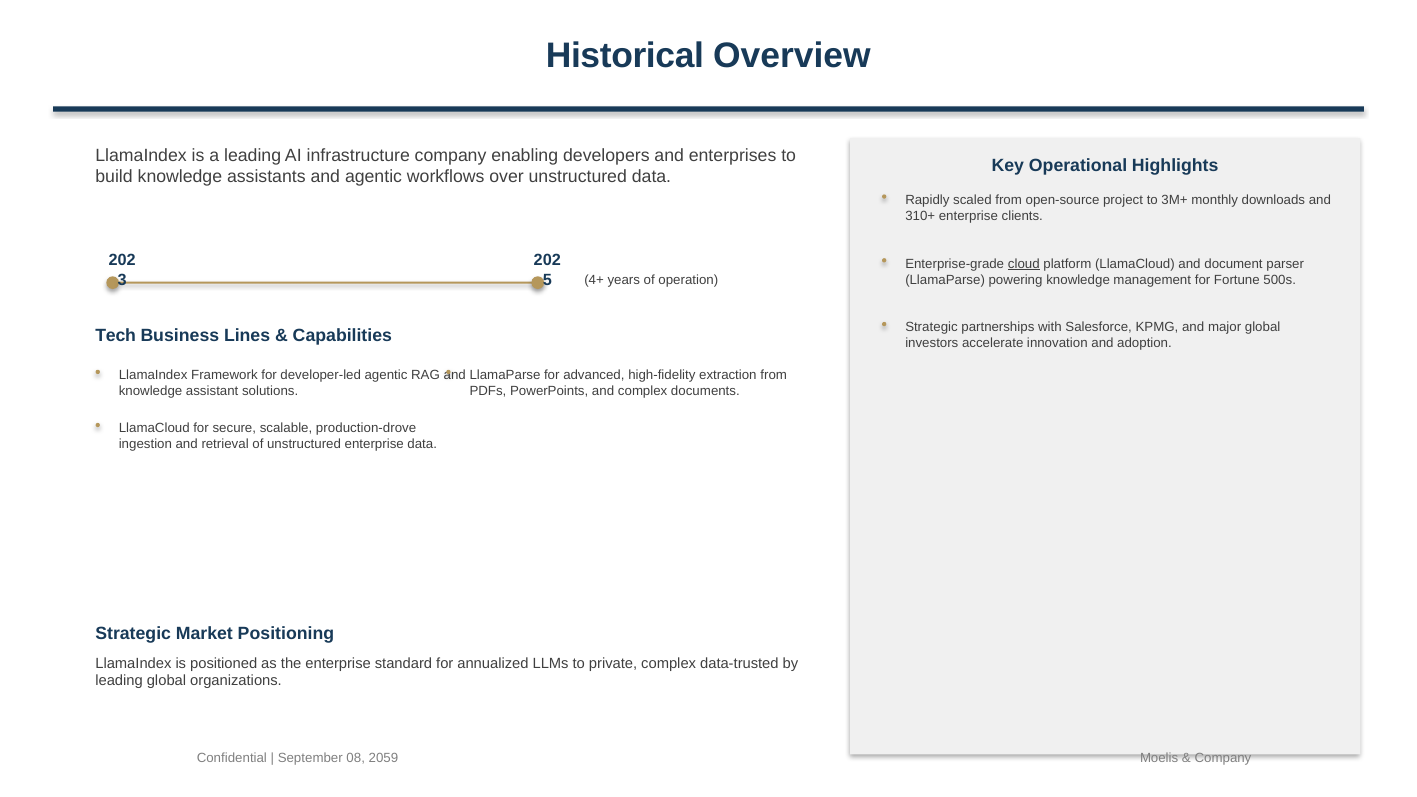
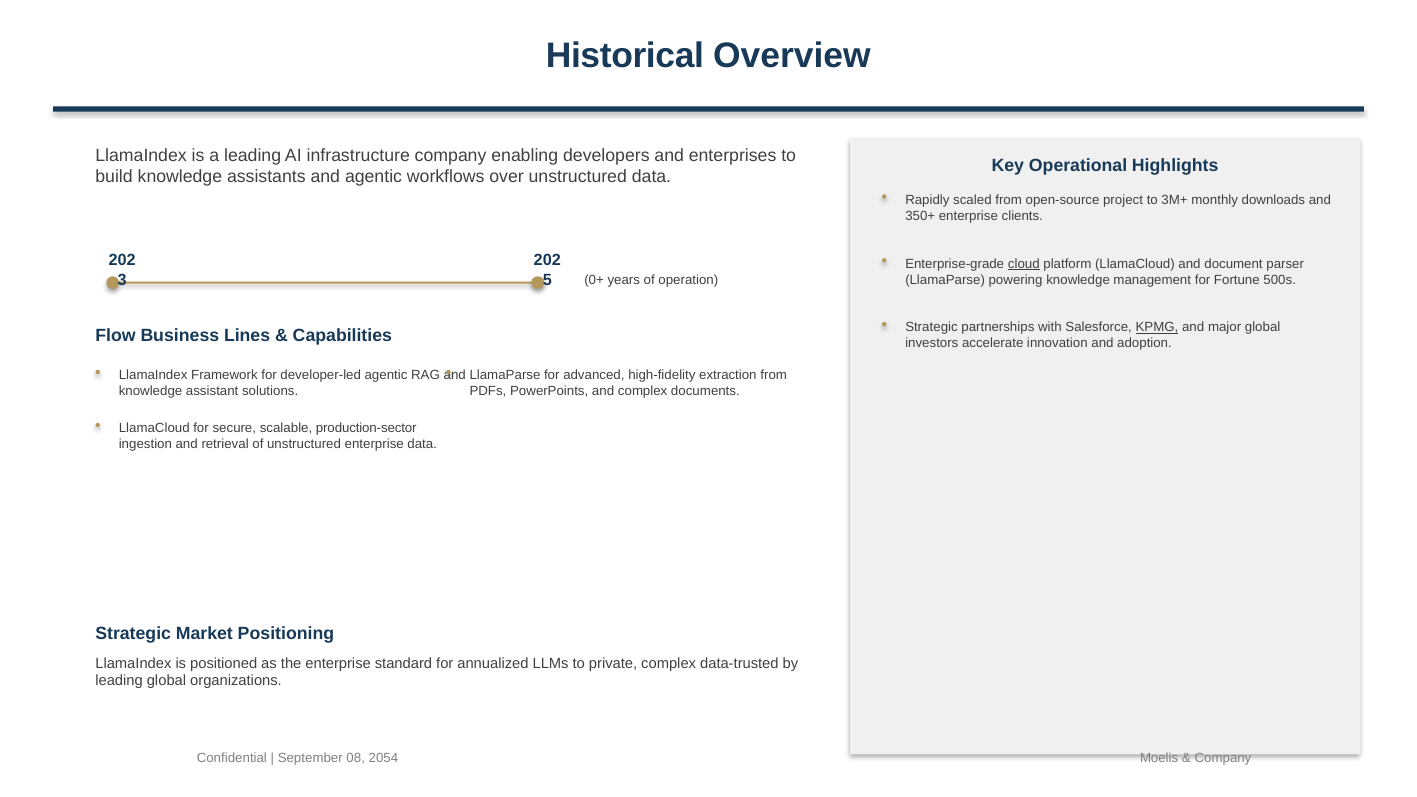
310+: 310+ -> 350+
4+: 4+ -> 0+
KPMG underline: none -> present
Tech: Tech -> Flow
production-drove: production-drove -> production-sector
2059: 2059 -> 2054
